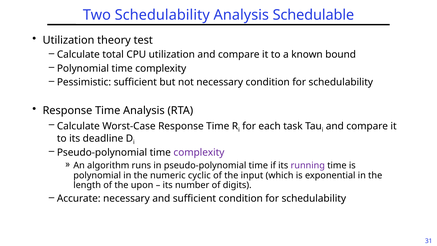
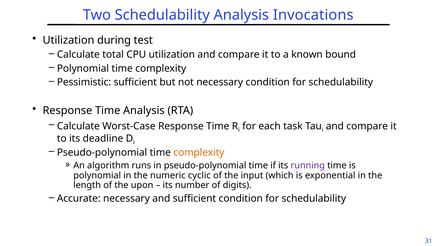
Schedulable: Schedulable -> Invocations
theory: theory -> during
complexity at (199, 152) colour: purple -> orange
